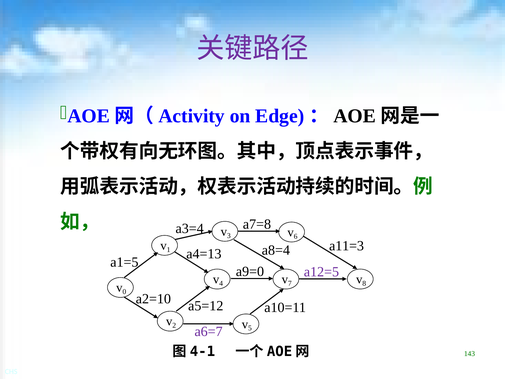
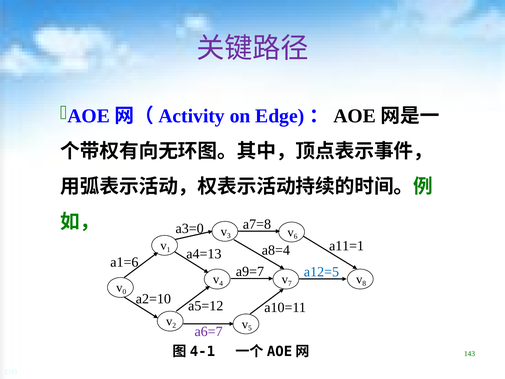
a3=4: a3=4 -> a3=0
a11=3: a11=3 -> a11=1
a1=5: a1=5 -> a1=6
a9=0: a9=0 -> a9=7
a12=5 colour: purple -> blue
